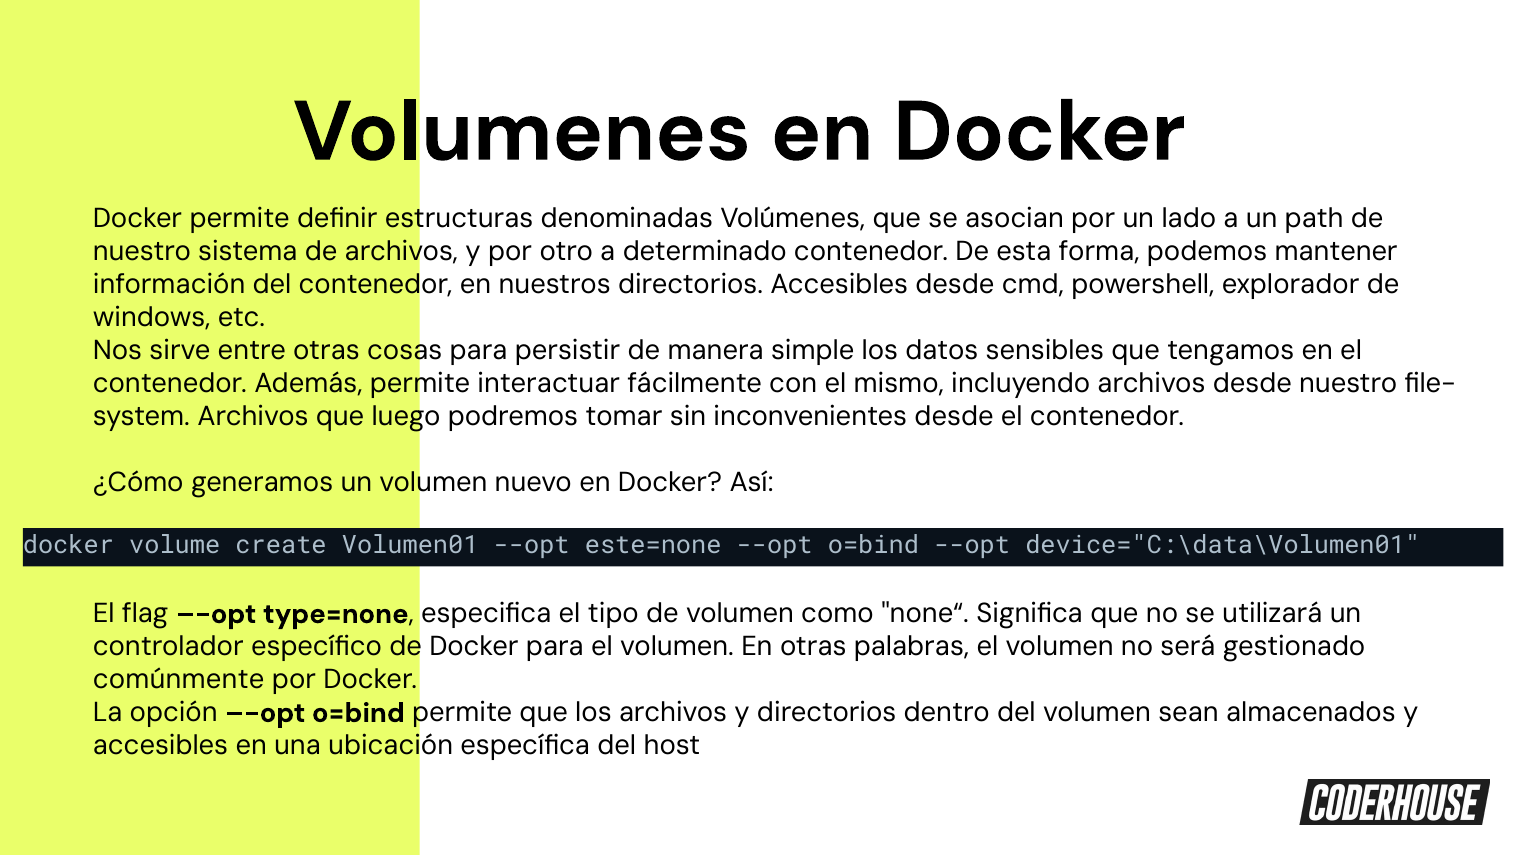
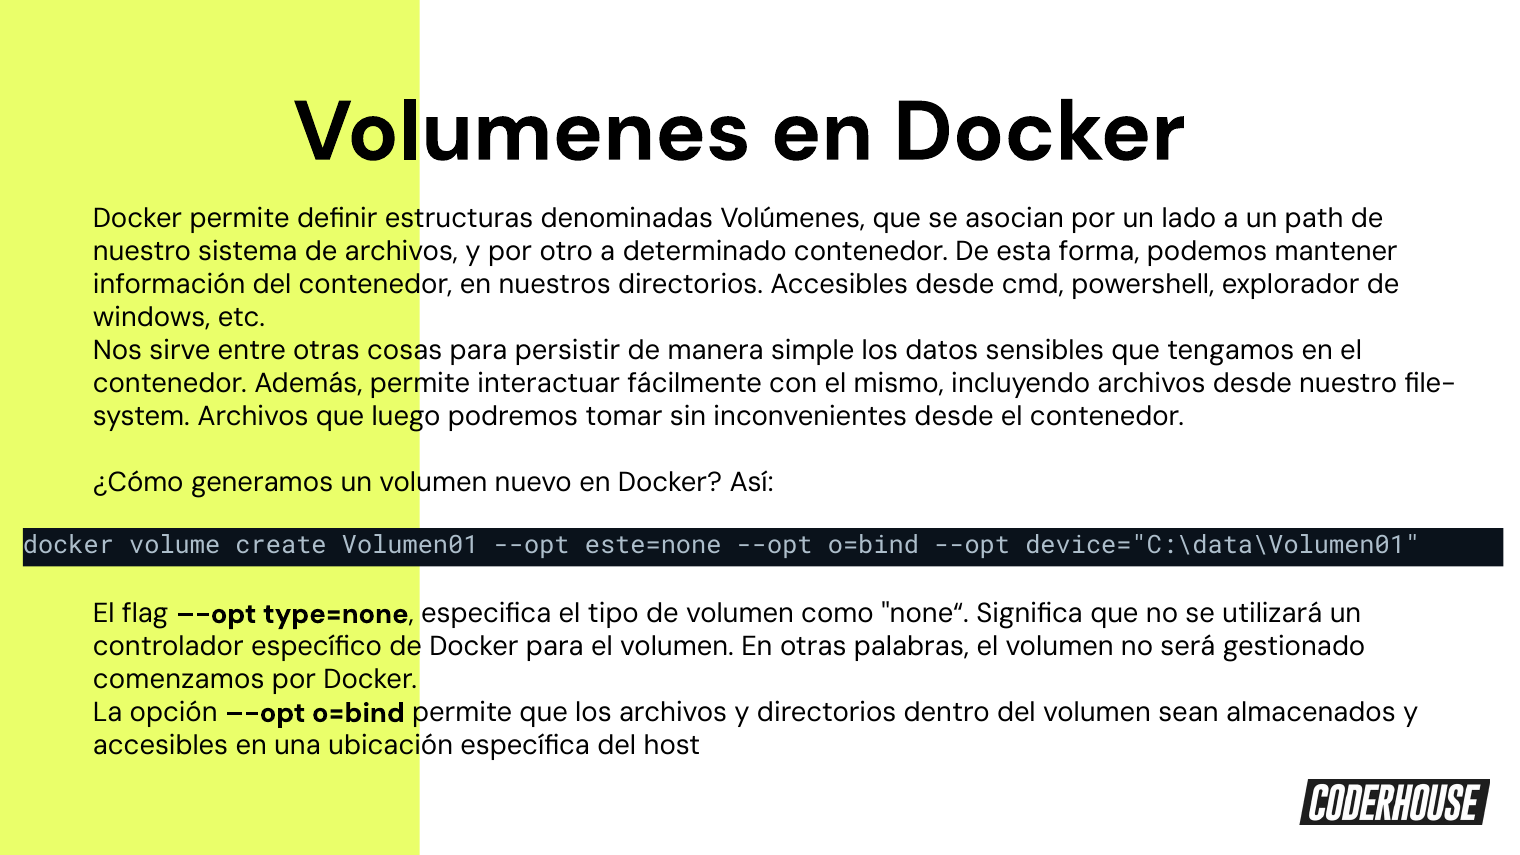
comúnmente: comúnmente -> comenzamos
